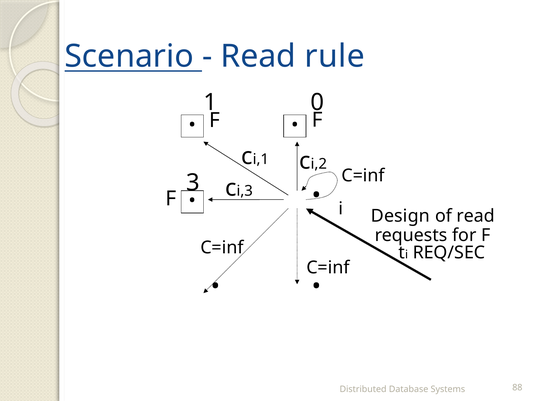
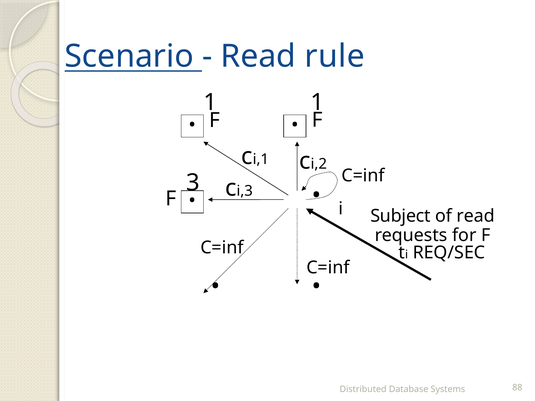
1 0: 0 -> 1
Design: Design -> Subject
